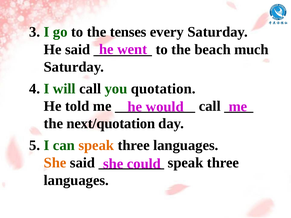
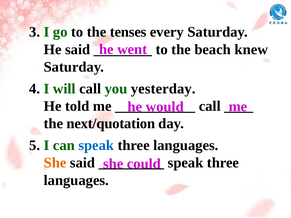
much: much -> knew
quotation: quotation -> yesterday
speak at (96, 146) colour: orange -> blue
